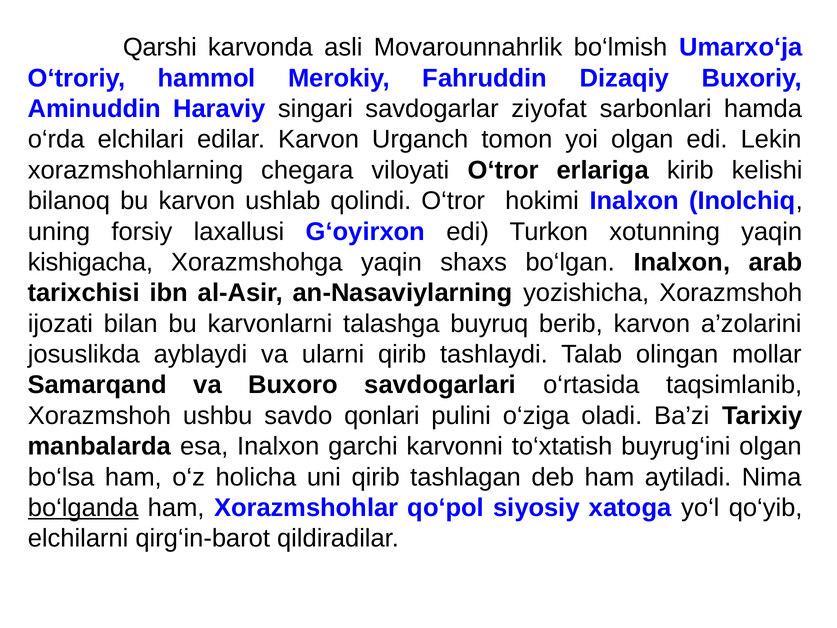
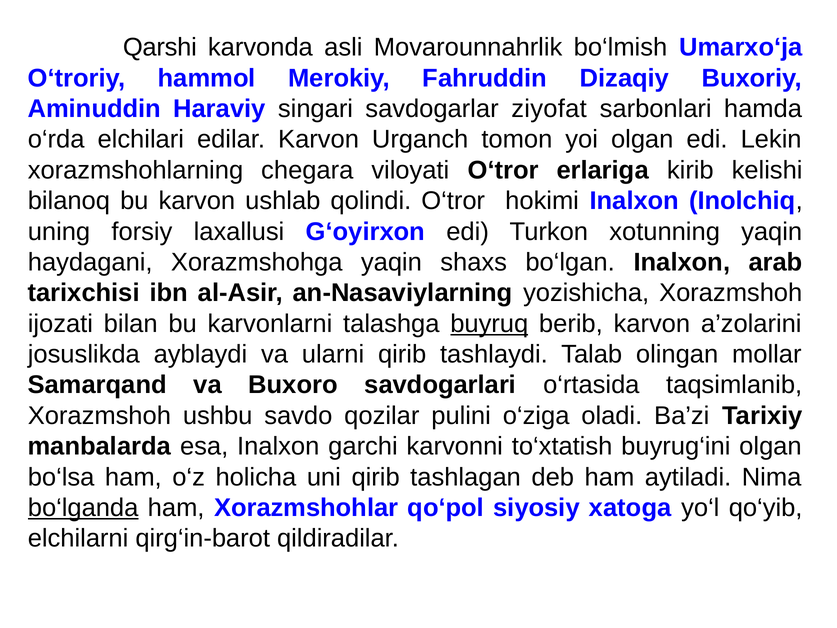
kishigacha: kishigacha -> haydagani
buyruq underline: none -> present
qonlari: qonlari -> qozilar
